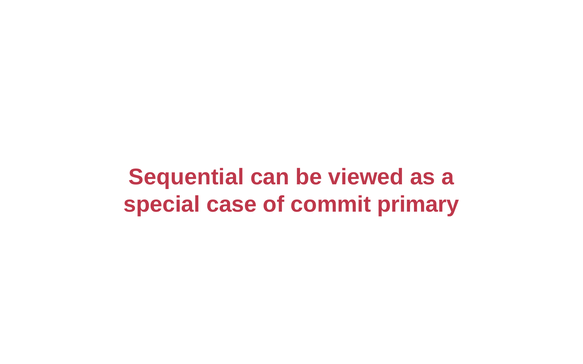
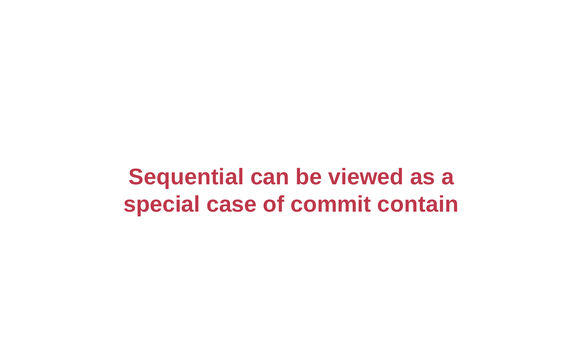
primary: primary -> contain
